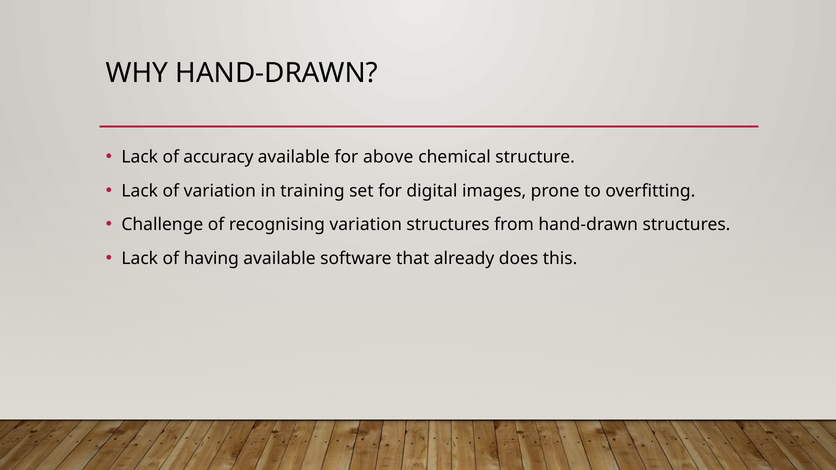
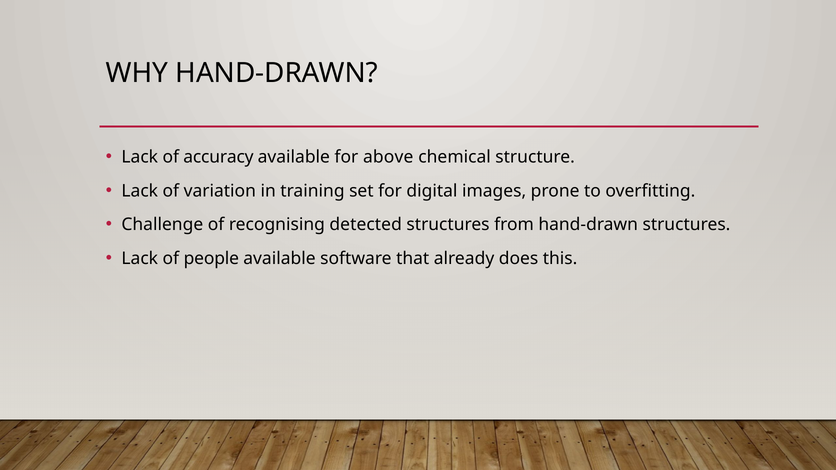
recognising variation: variation -> detected
having: having -> people
